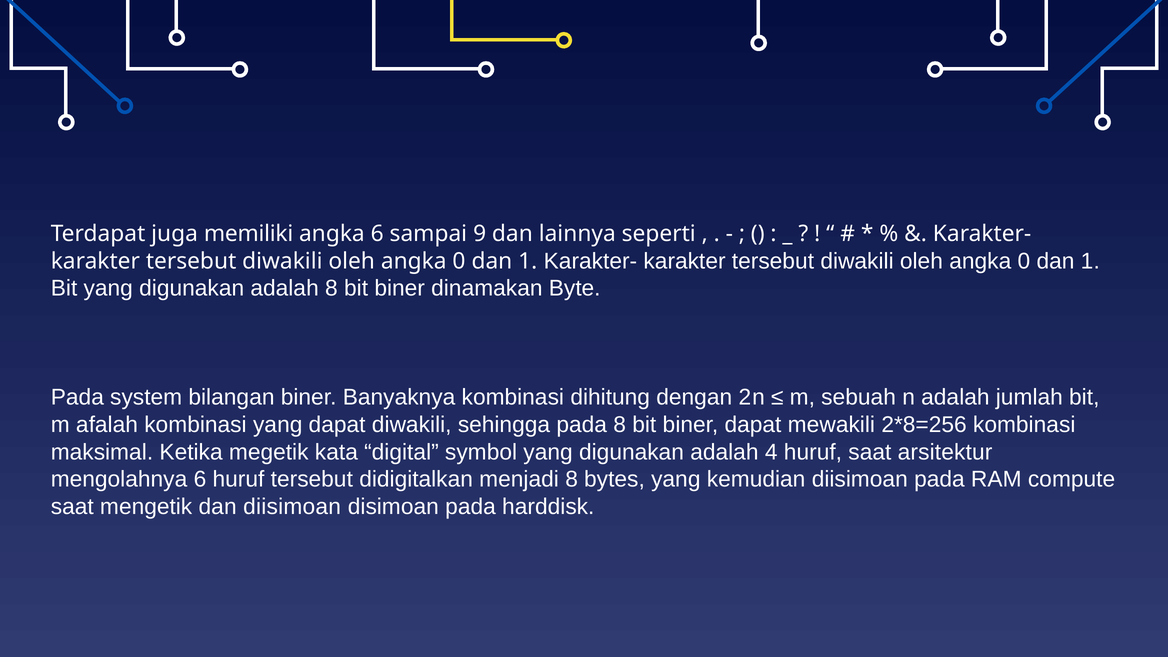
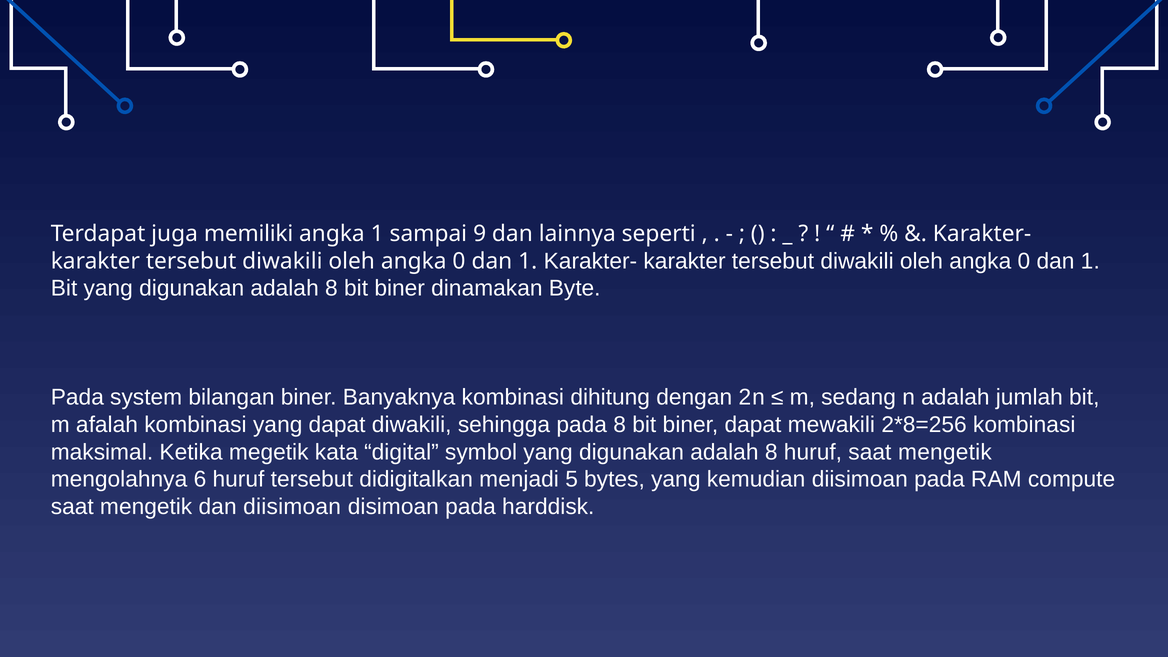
angka 6: 6 -> 1
sebuah: sebuah -> sedang
4 at (771, 452): 4 -> 8
huruf saat arsitektur: arsitektur -> mengetik
menjadi 8: 8 -> 5
